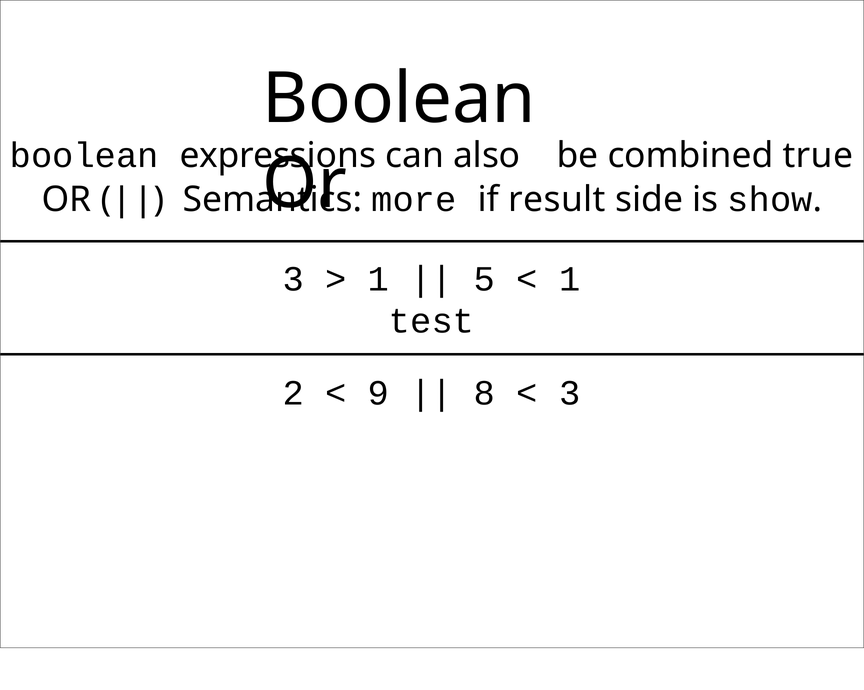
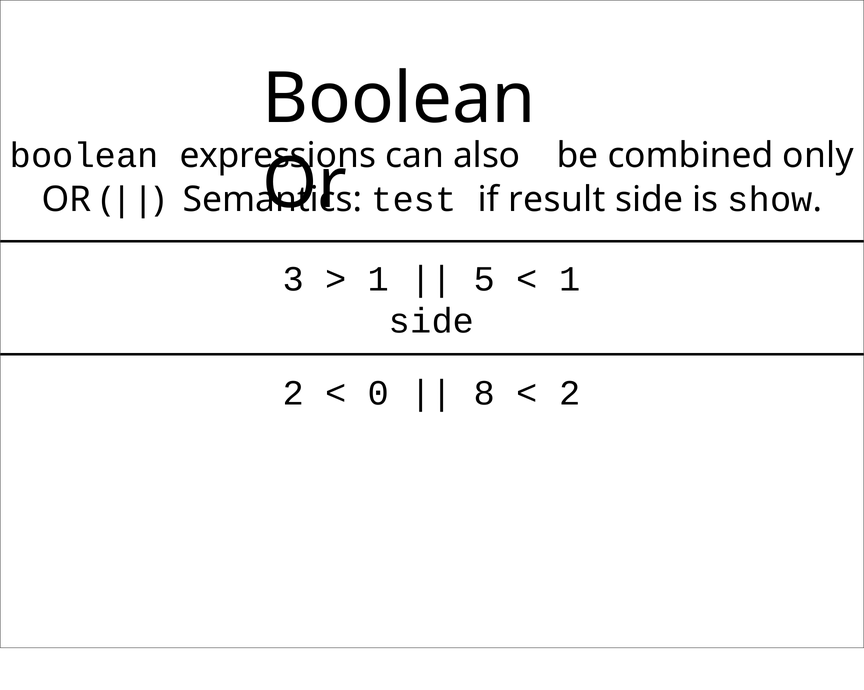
true: true -> only
more: more -> test
test at (432, 321): test -> side
9: 9 -> 0
3 at (570, 393): 3 -> 2
